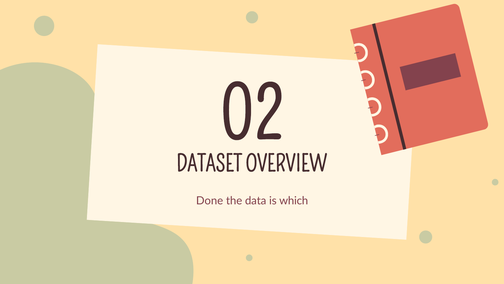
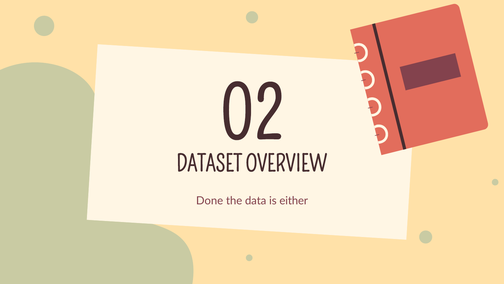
which: which -> either
